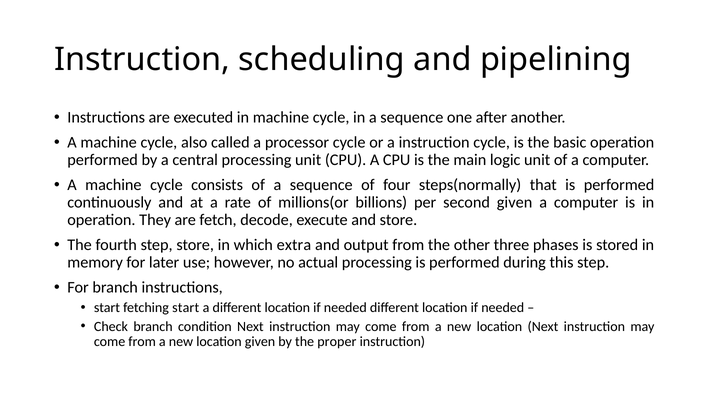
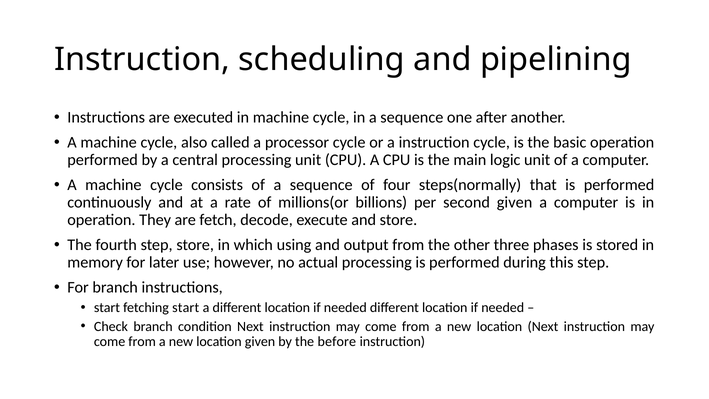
extra: extra -> using
proper: proper -> before
